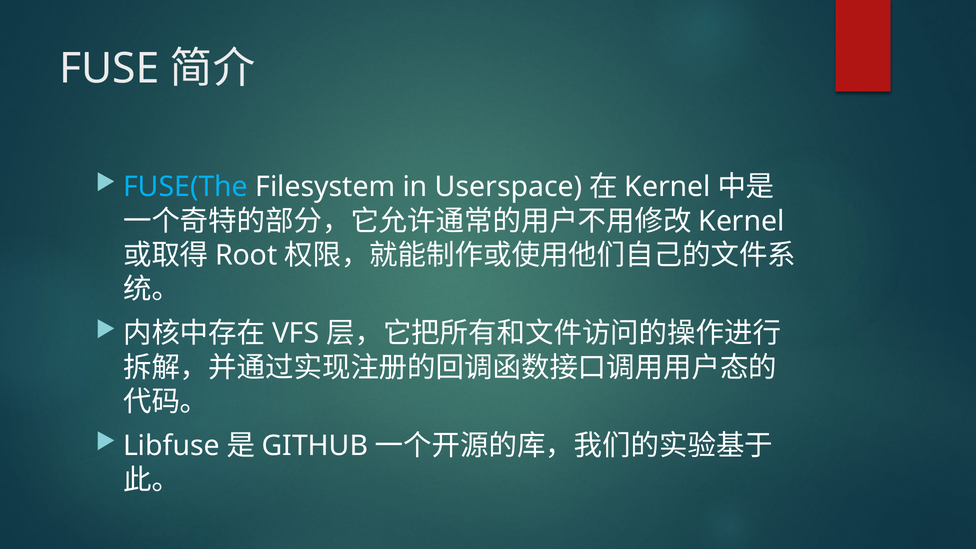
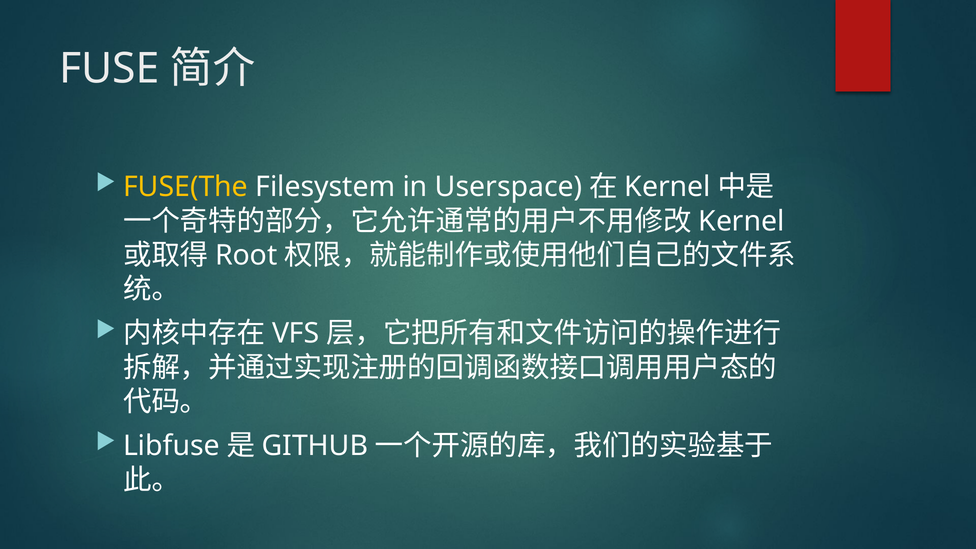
FUSE(The colour: light blue -> yellow
